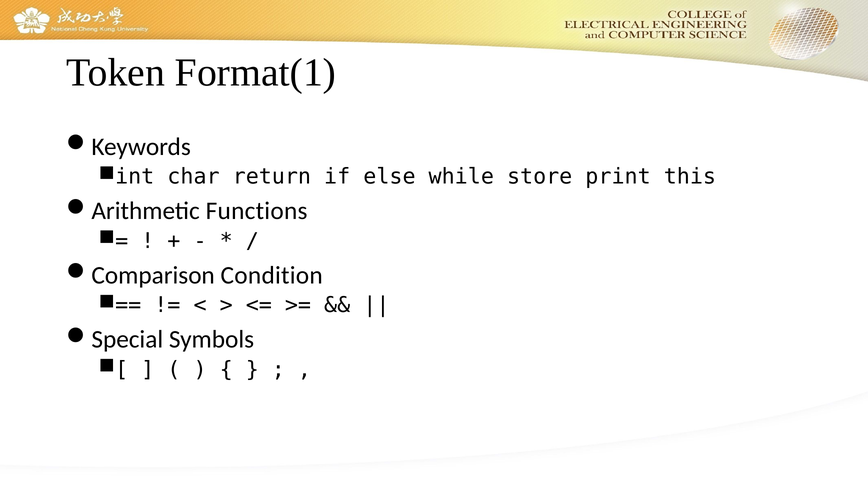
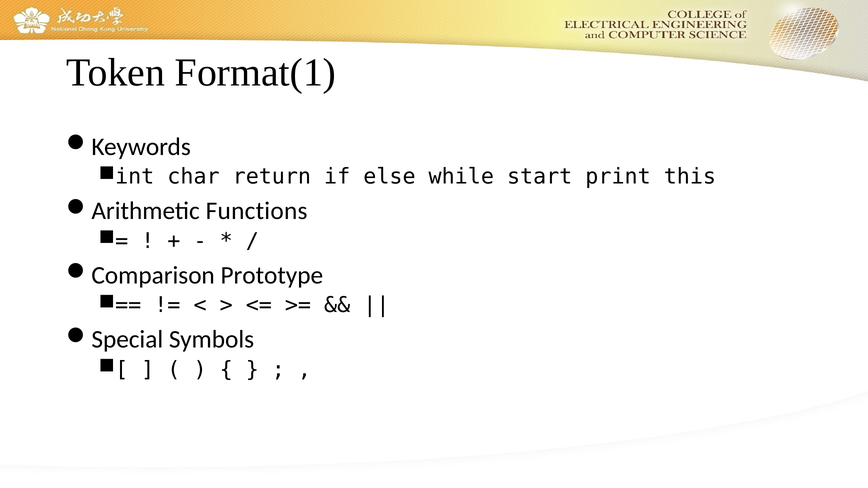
store: store -> start
Condition: Condition -> Prototype
